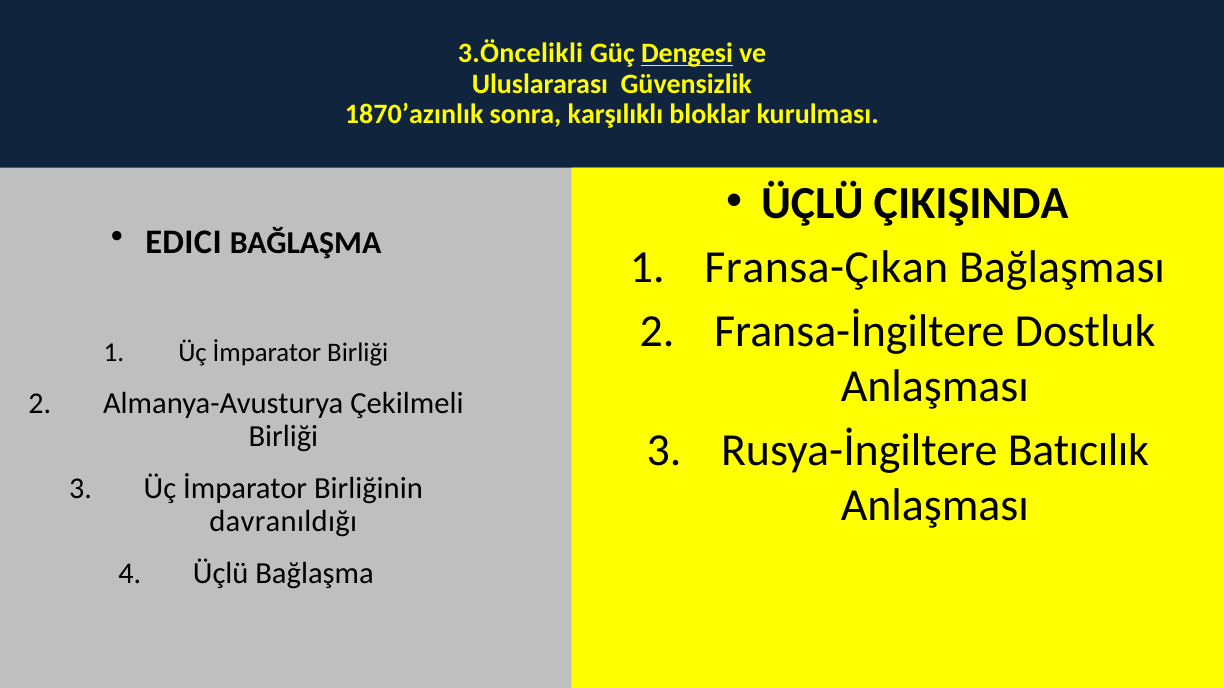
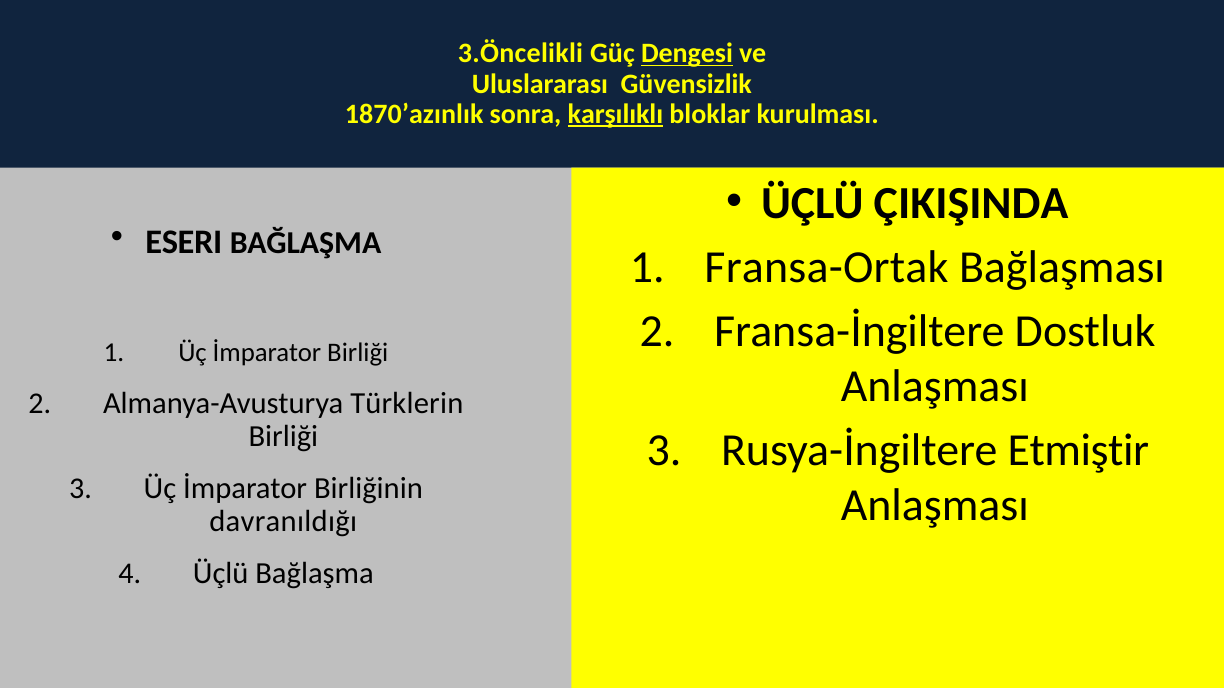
karşılıklı underline: none -> present
EDICI: EDICI -> ESERI
Fransa-Çıkan: Fransa-Çıkan -> Fransa-Ortak
Çekilmeli: Çekilmeli -> Türklerin
Batıcılık: Batıcılık -> Etmiştir
